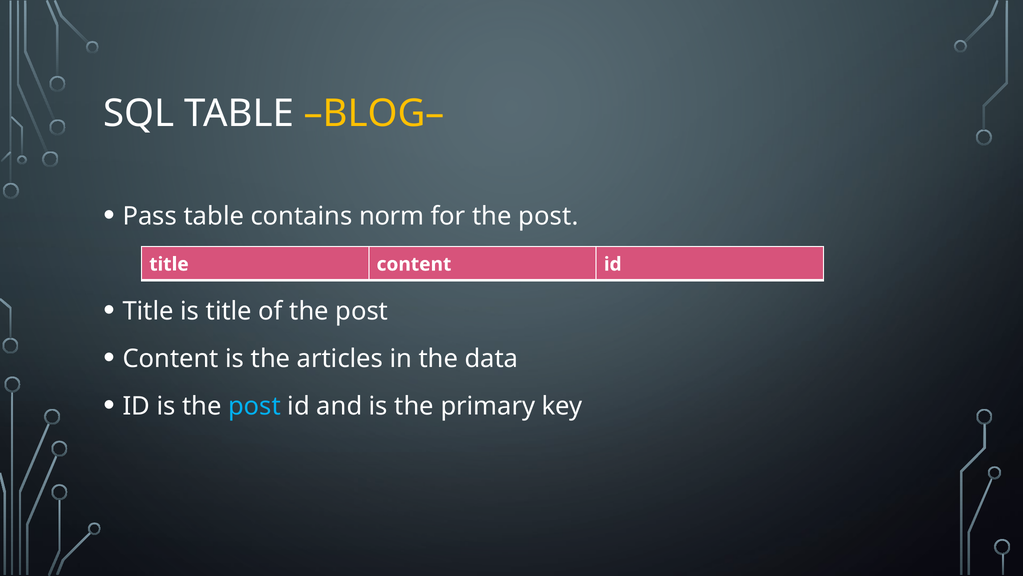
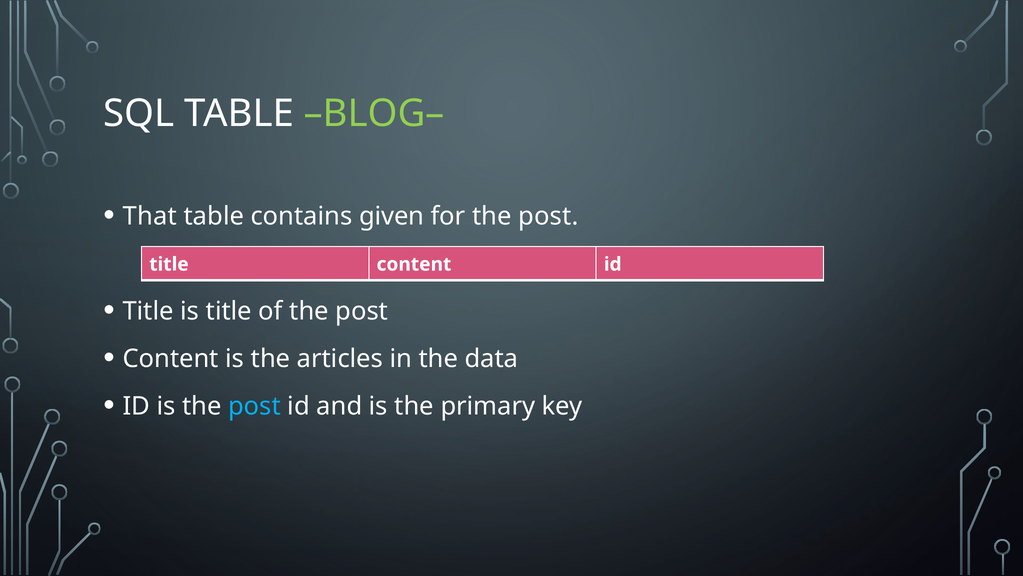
BLOG– colour: yellow -> light green
Pass: Pass -> That
norm: norm -> given
